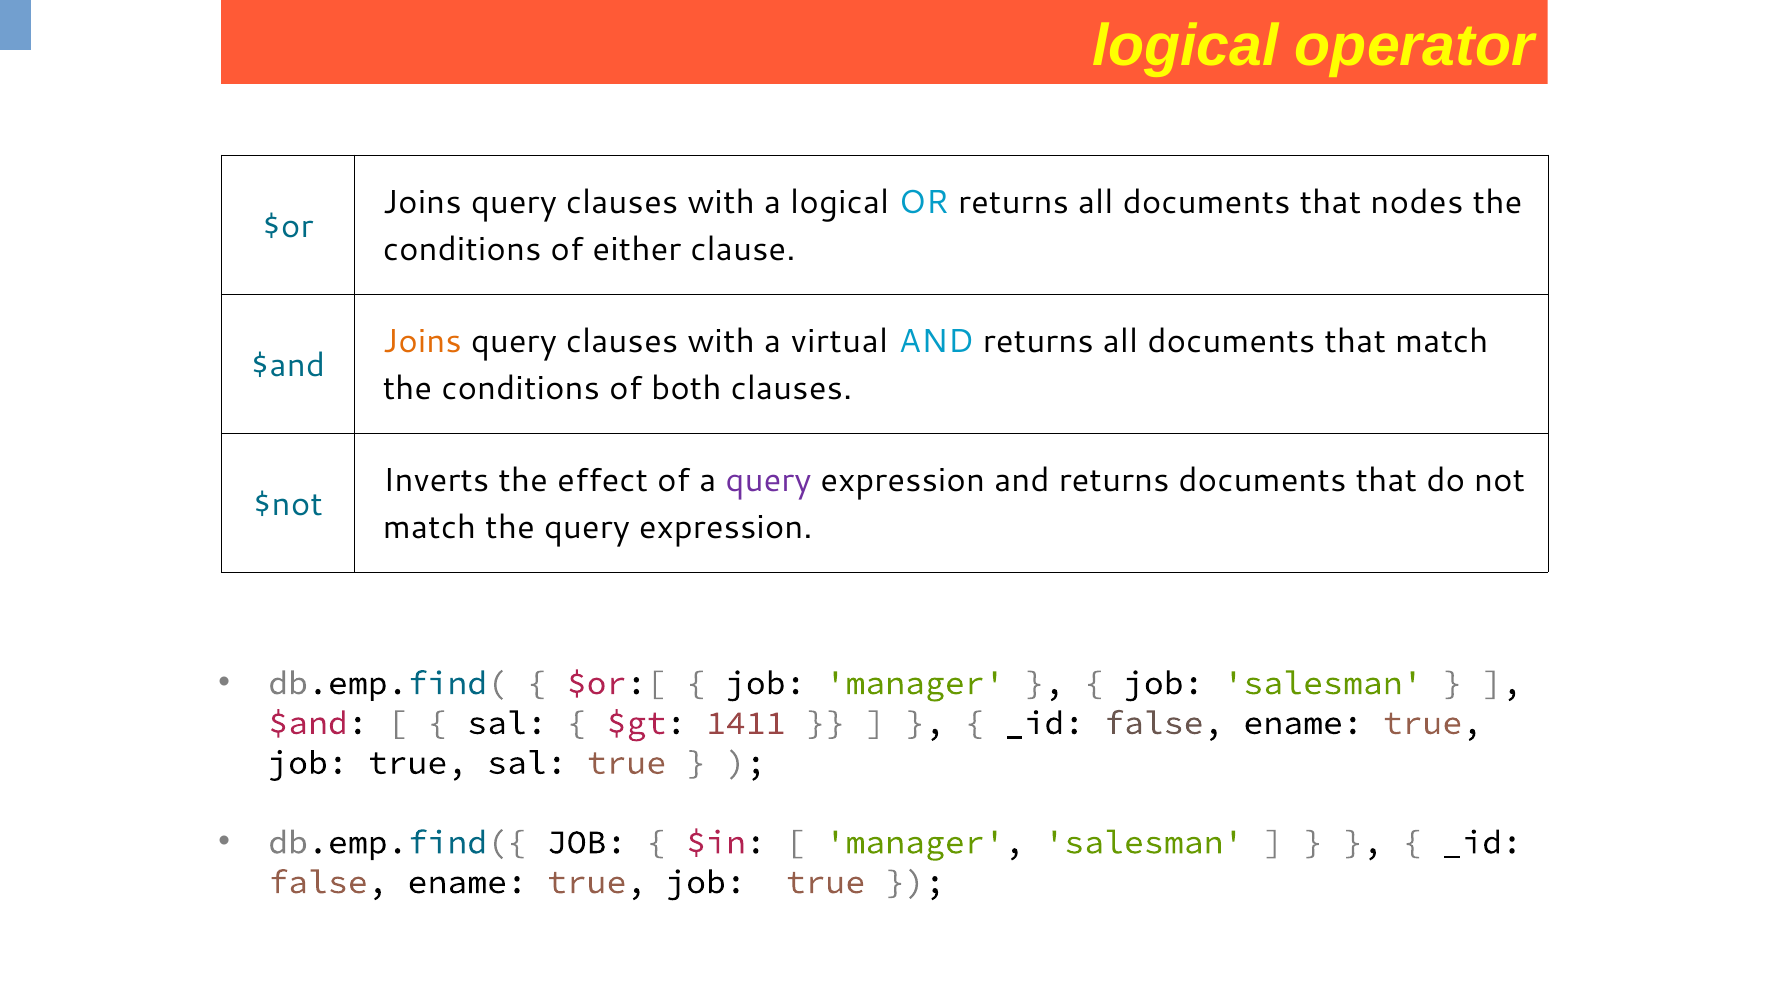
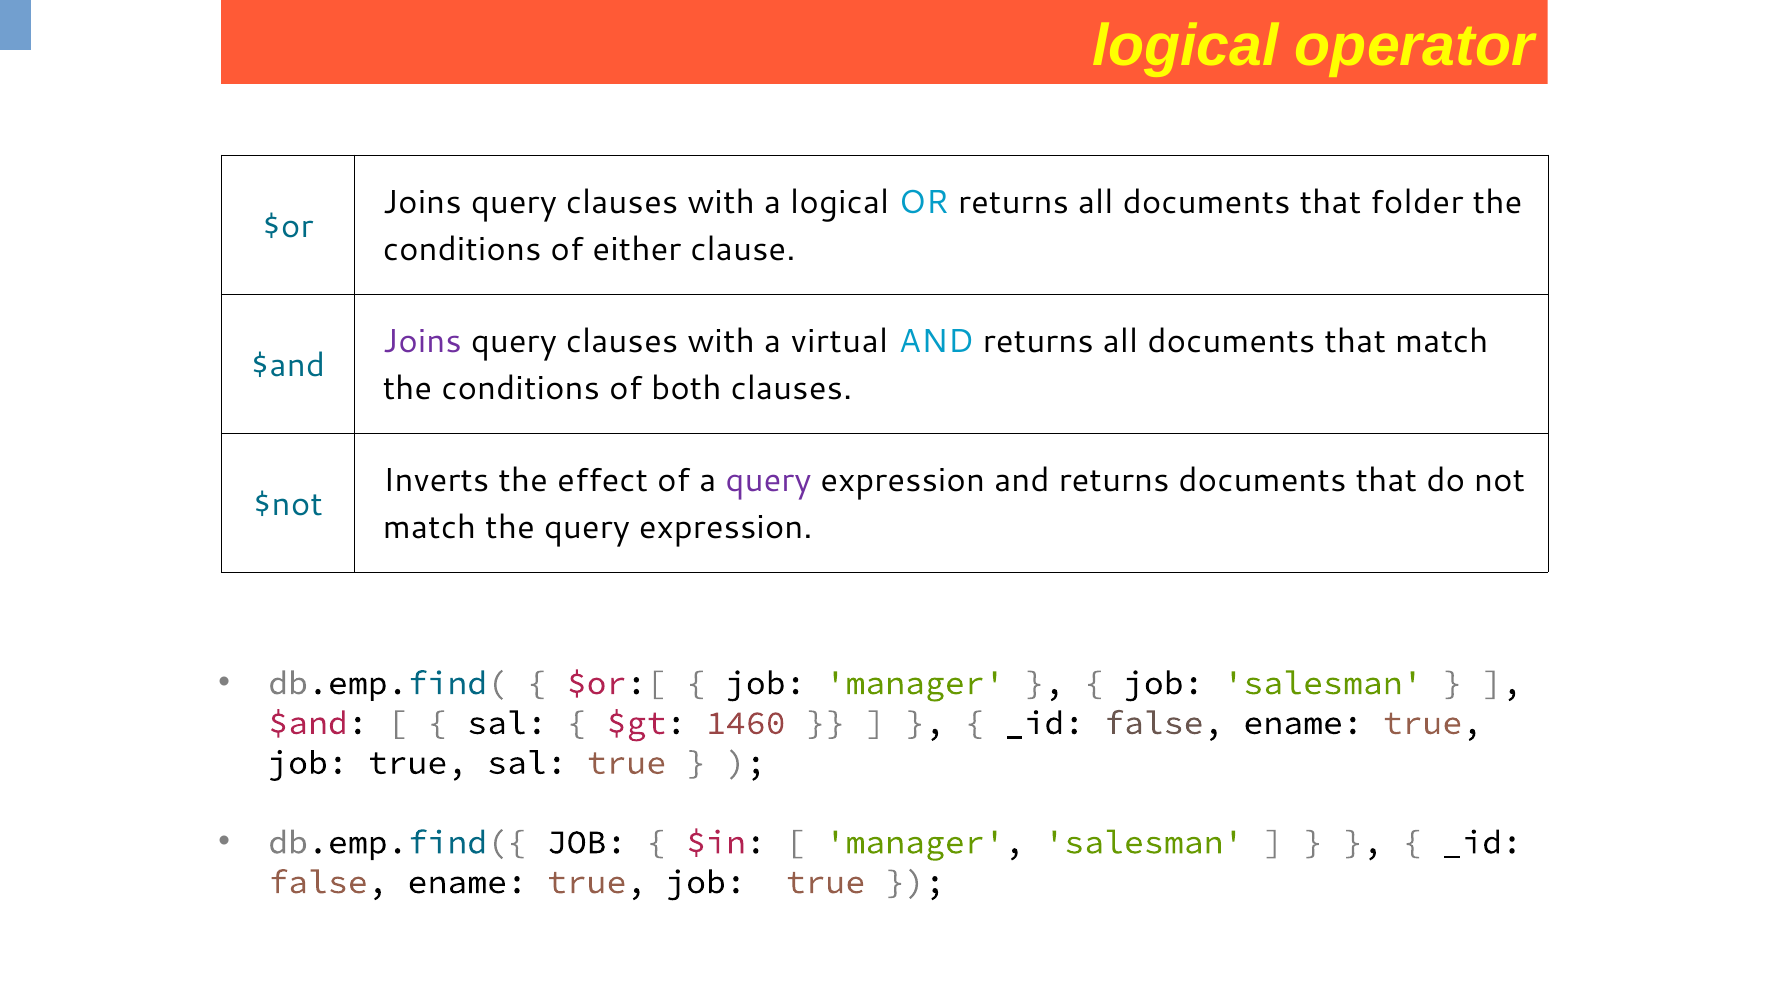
nodes: nodes -> folder
Joins at (422, 342) colour: orange -> purple
1411: 1411 -> 1460
